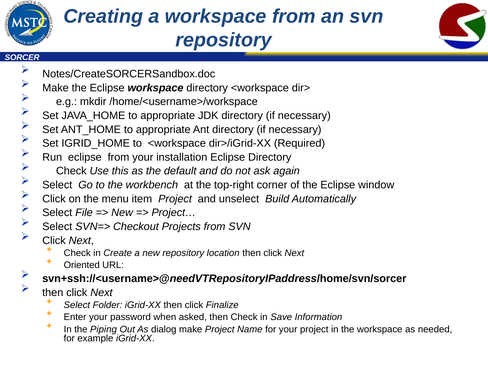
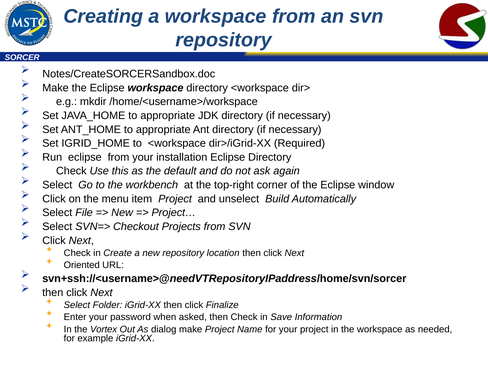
Piping: Piping -> Vortex
